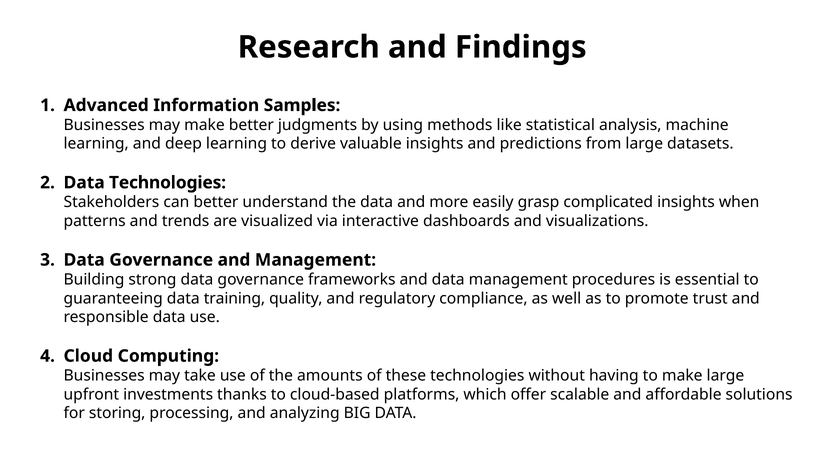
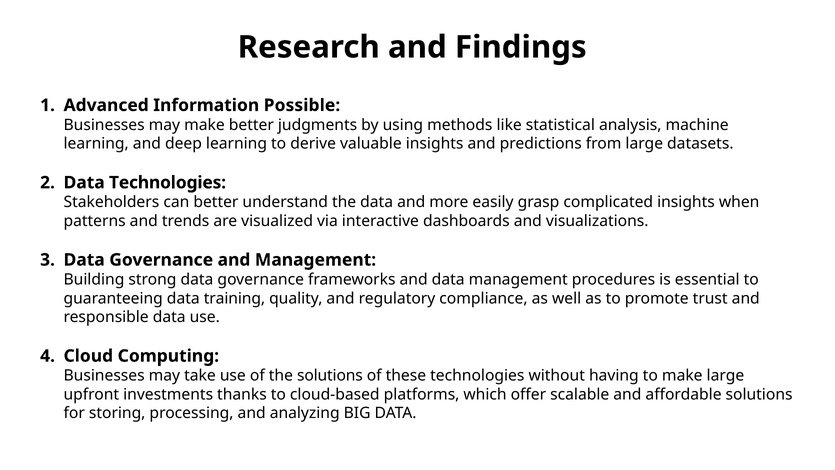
Samples: Samples -> Possible
the amounts: amounts -> solutions
